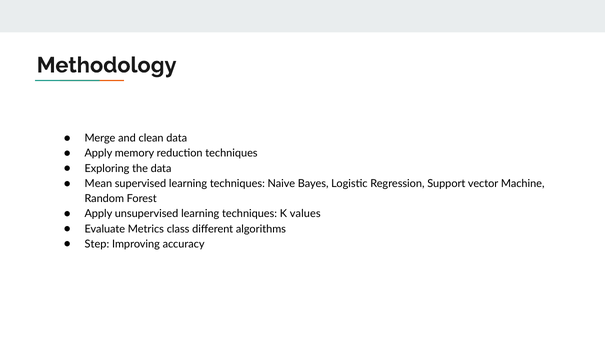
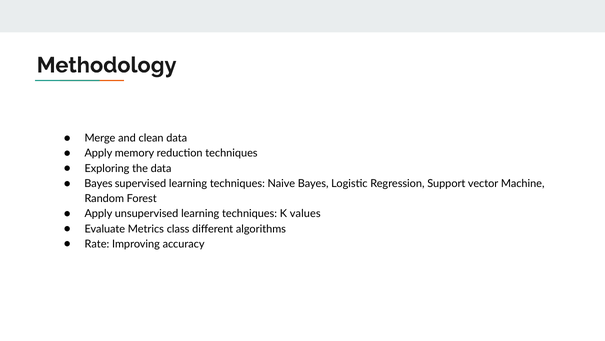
Mean at (98, 183): Mean -> Bayes
Step: Step -> Rate
